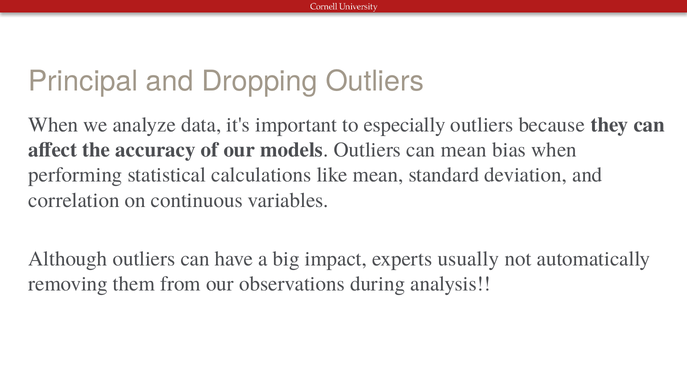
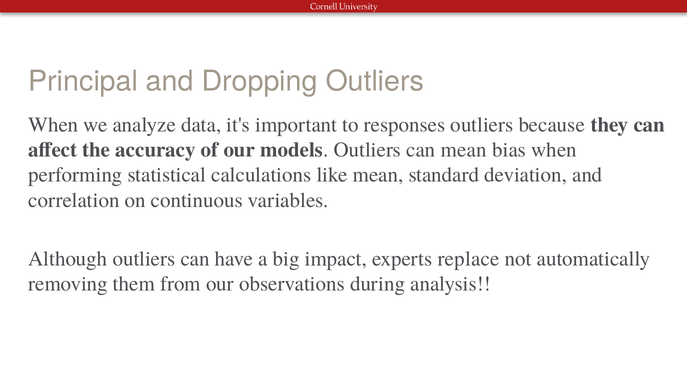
especially: especially -> responses
usually: usually -> replace
